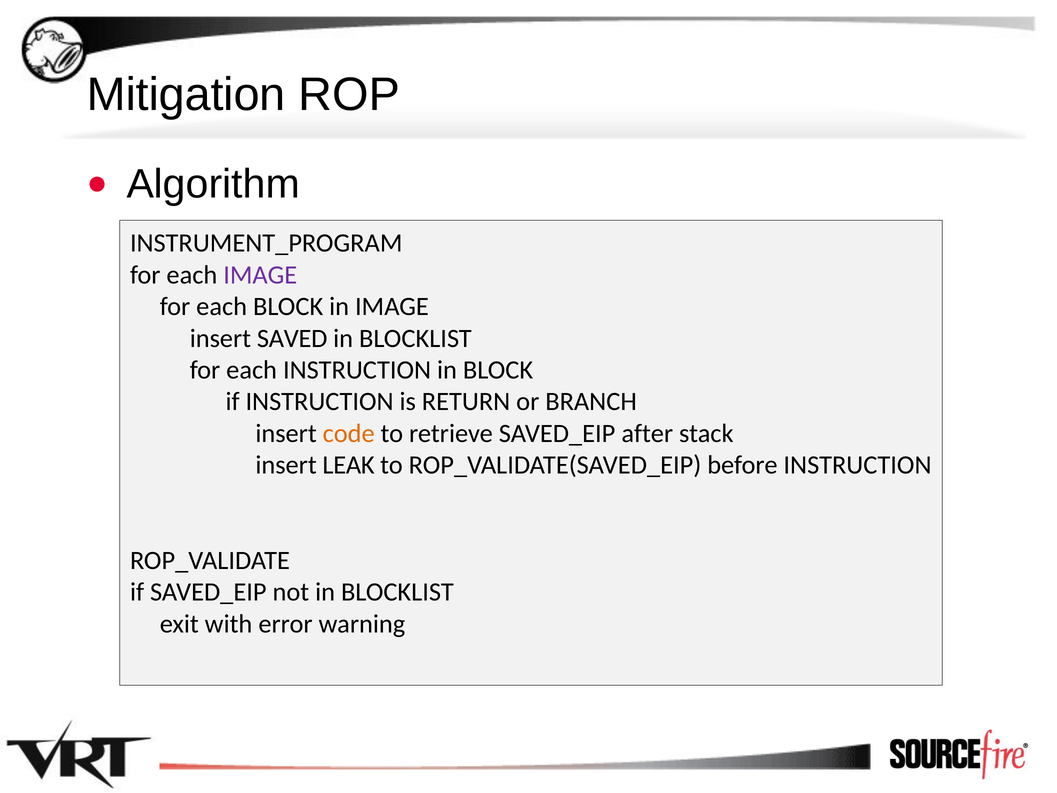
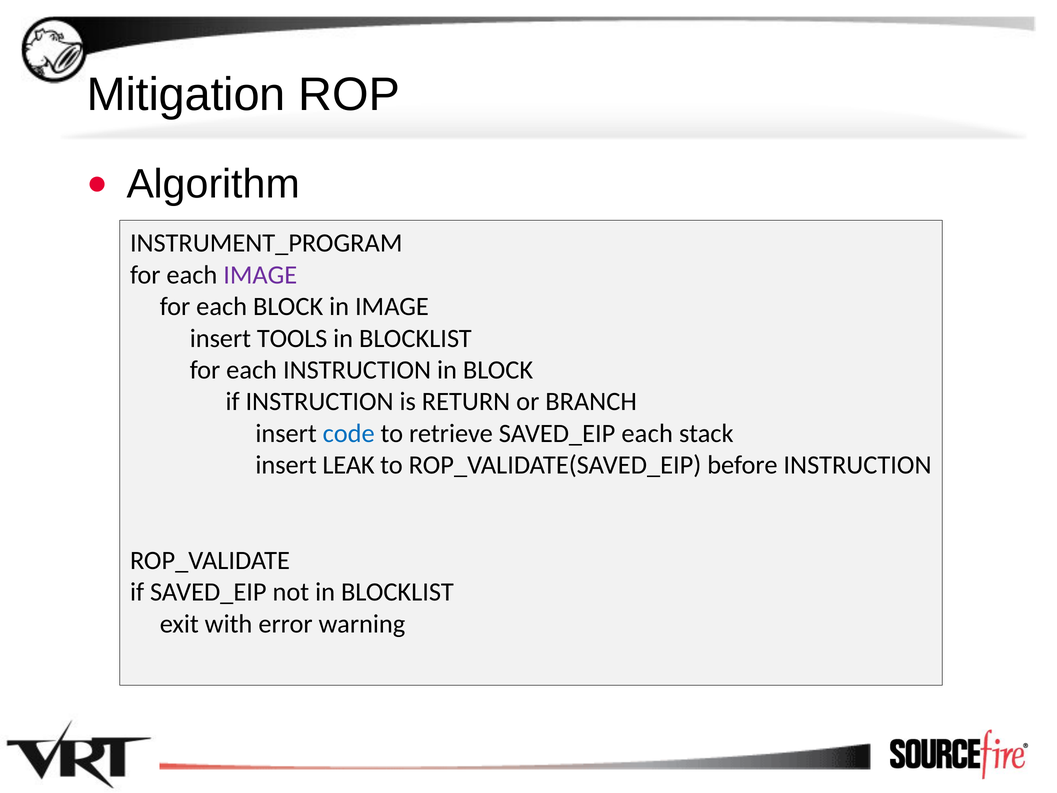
SAVED: SAVED -> TOOLS
code colour: orange -> blue
SAVED_EIP after: after -> each
